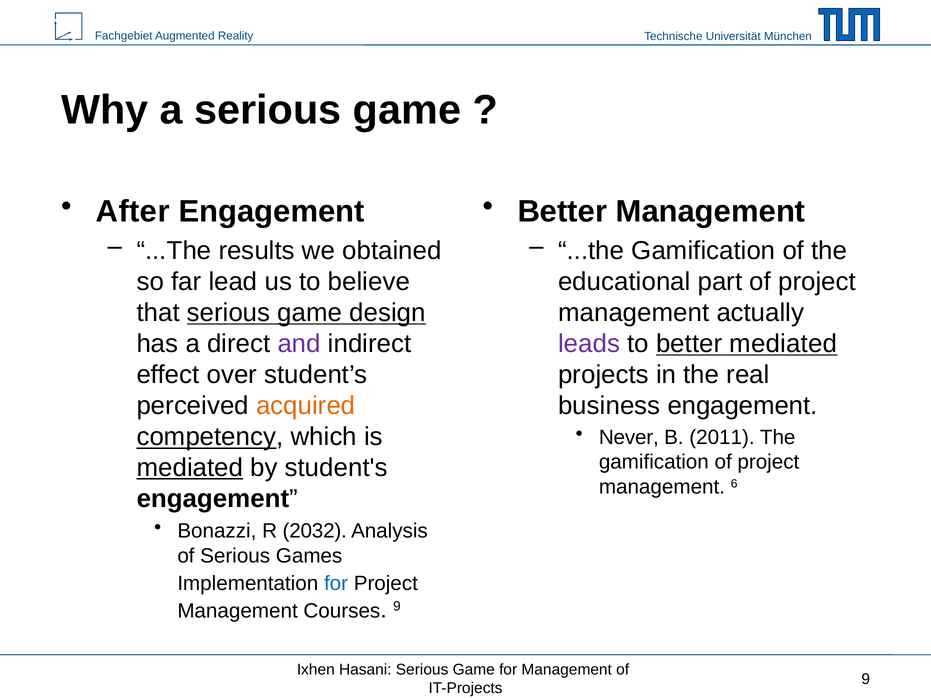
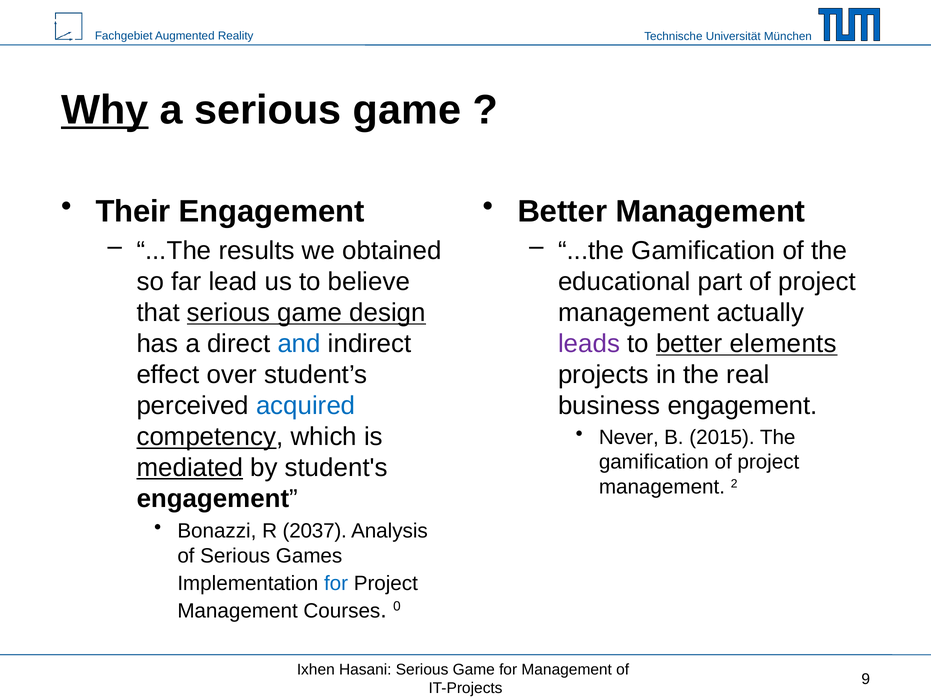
Why underline: none -> present
After: After -> Their
and colour: purple -> blue
better mediated: mediated -> elements
acquired colour: orange -> blue
2011: 2011 -> 2015
6: 6 -> 2
2032: 2032 -> 2037
Courses 9: 9 -> 0
